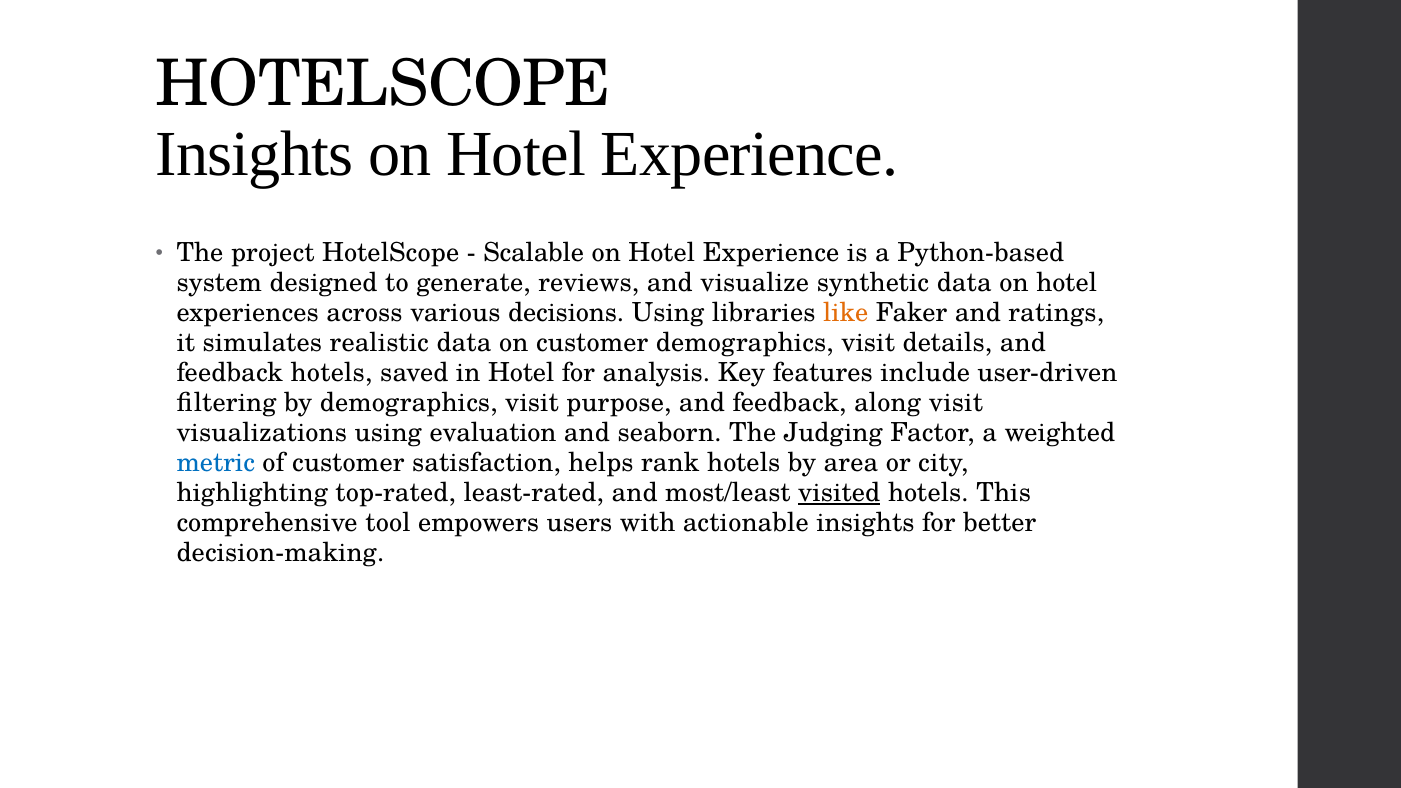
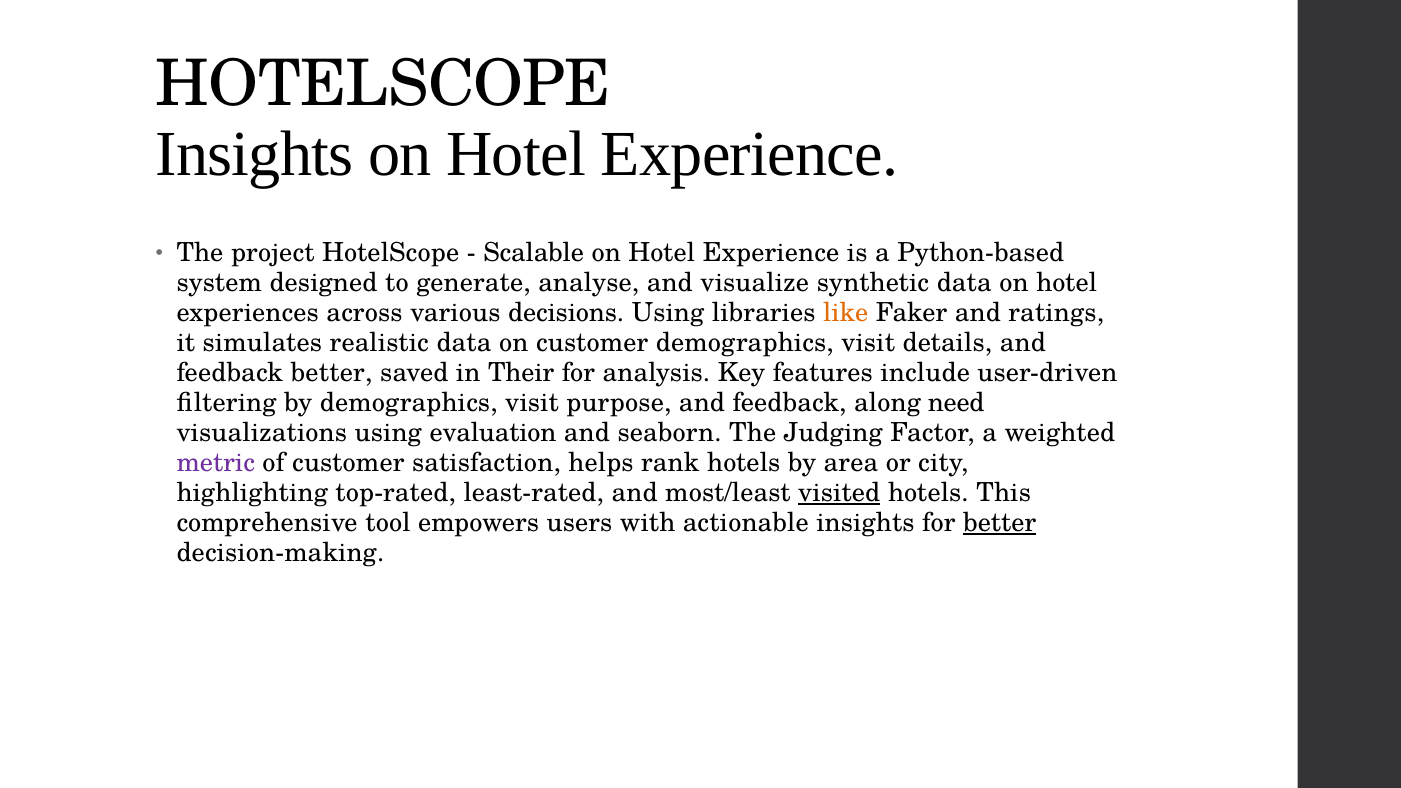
reviews: reviews -> analyse
feedback hotels: hotels -> better
in Hotel: Hotel -> Their
along visit: visit -> need
metric colour: blue -> purple
better at (1000, 523) underline: none -> present
